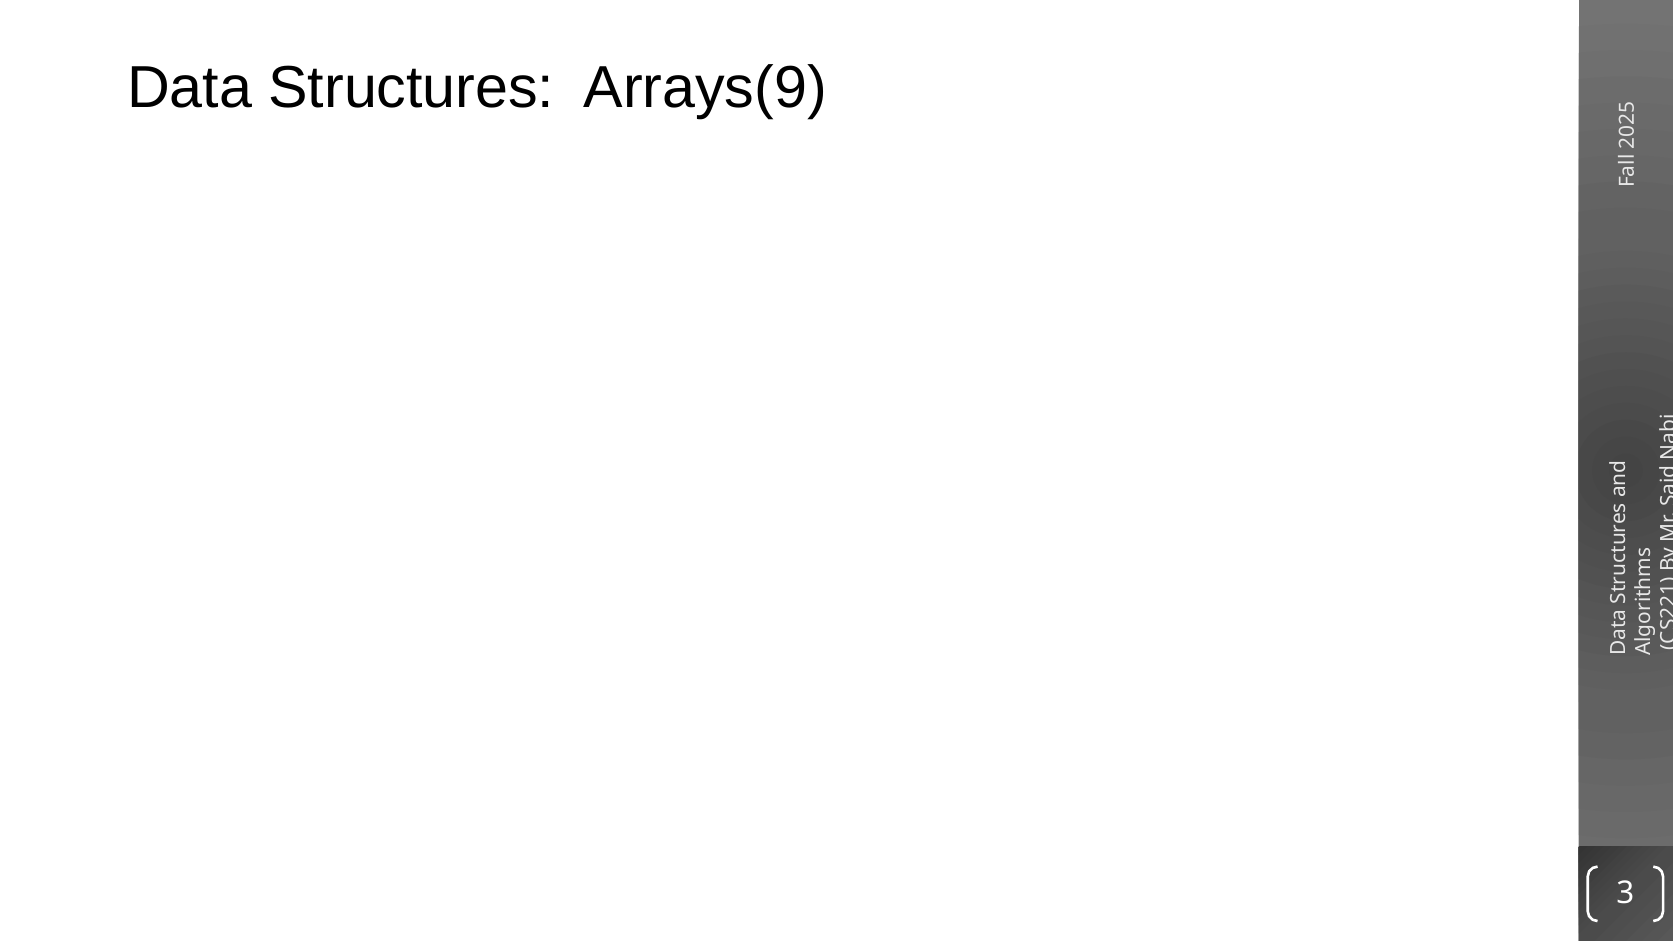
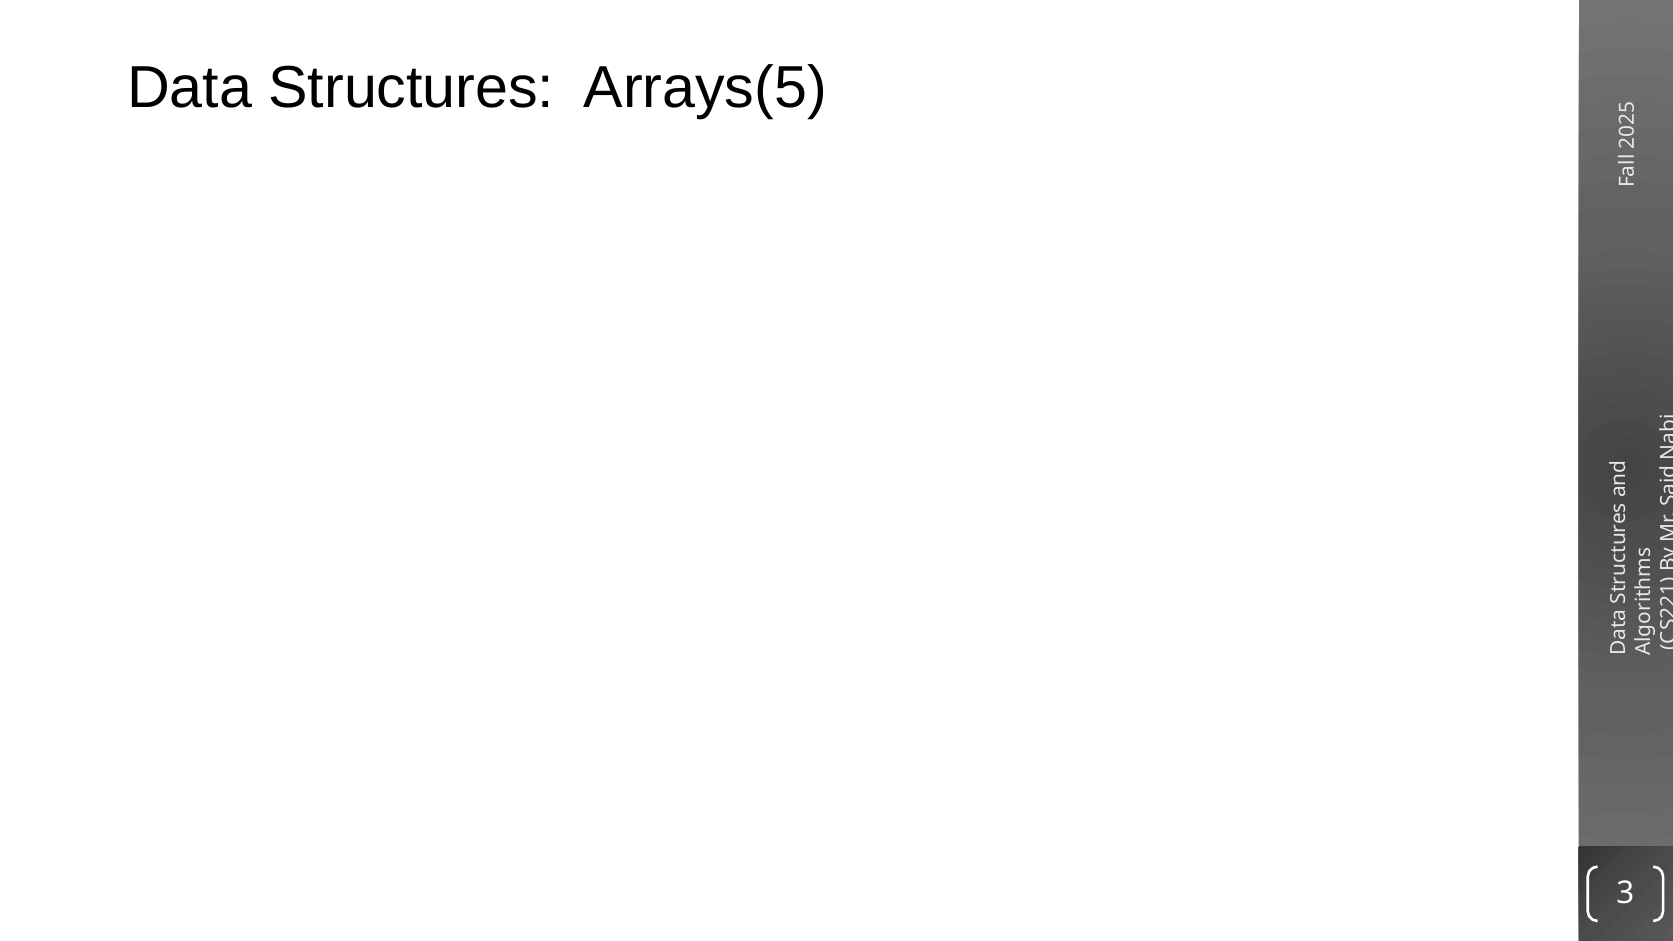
Arrays(9: Arrays(9 -> Arrays(5
